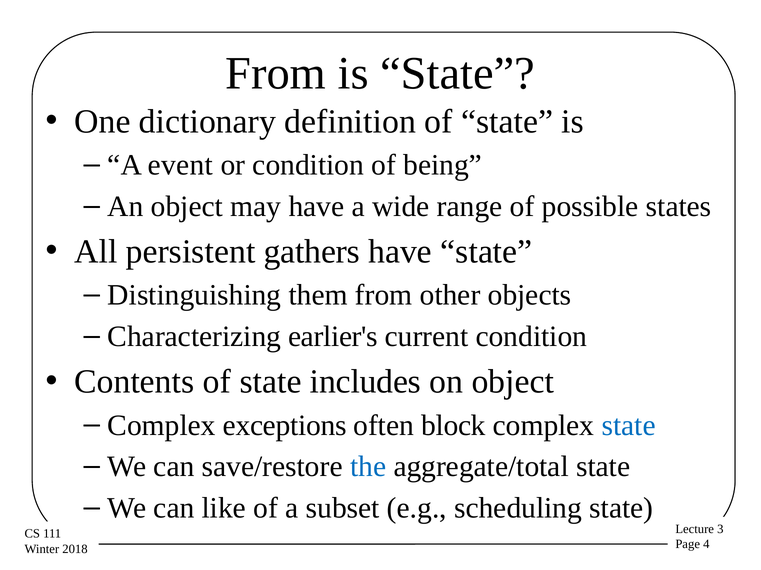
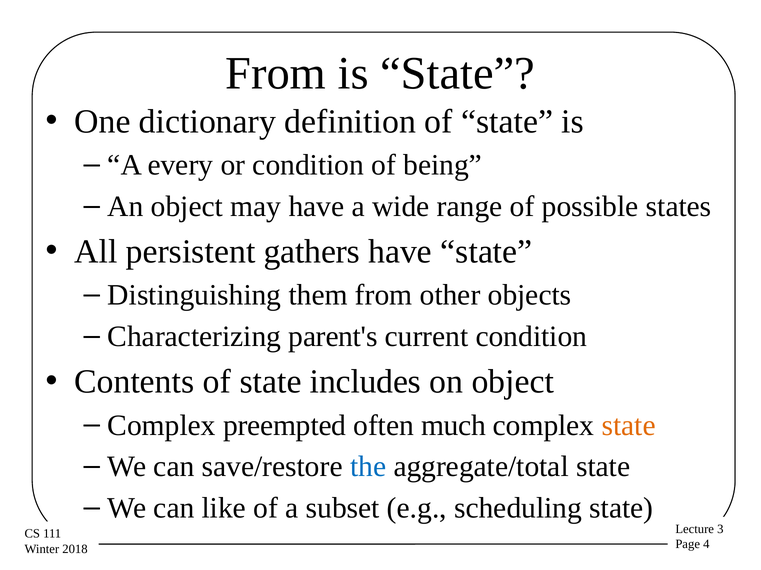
event: event -> every
earlier's: earlier's -> parent's
exceptions: exceptions -> preempted
block: block -> much
state at (629, 426) colour: blue -> orange
